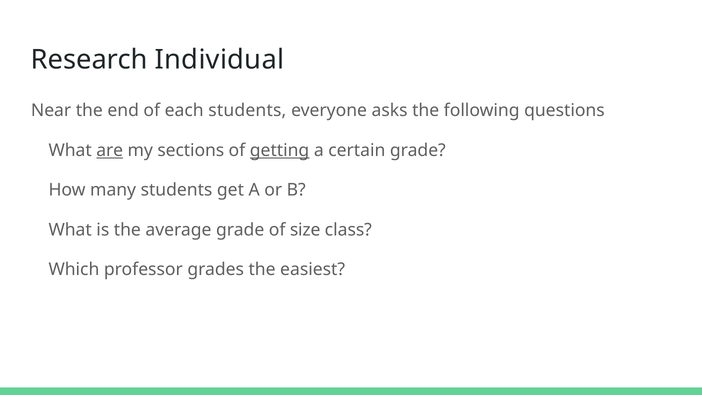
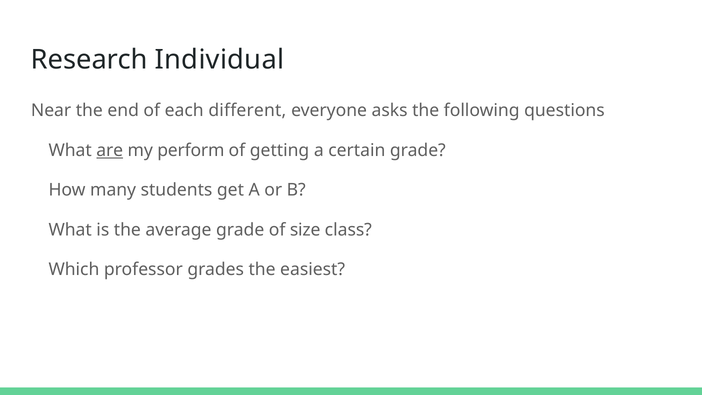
each students: students -> different
sections: sections -> perform
getting underline: present -> none
